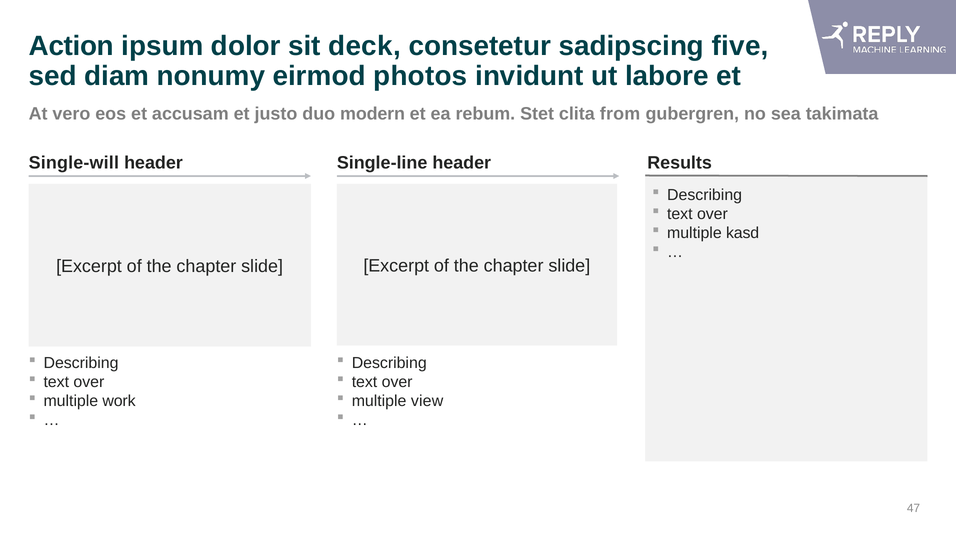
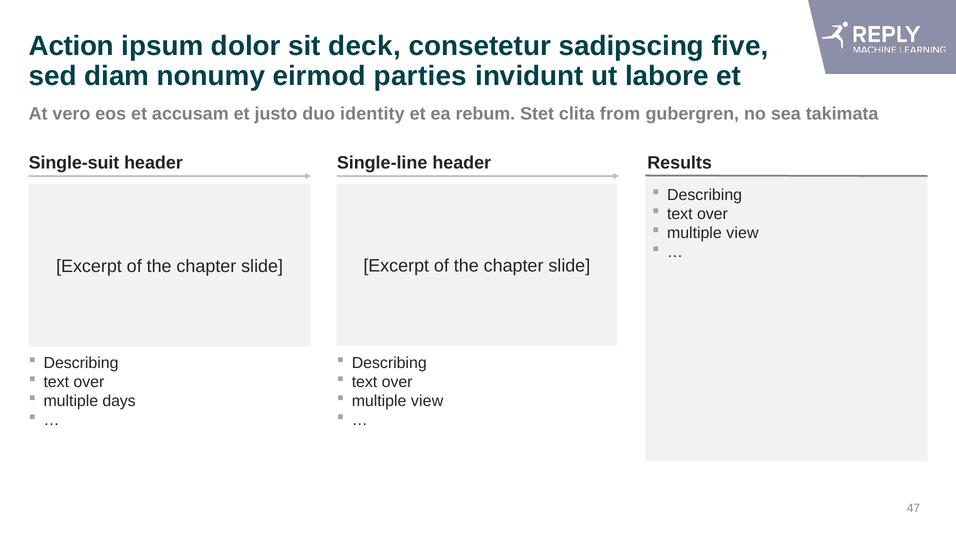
photos: photos -> parties
modern: modern -> identity
Single-will: Single-will -> Single-suit
kasd at (743, 233): kasd -> view
work: work -> days
